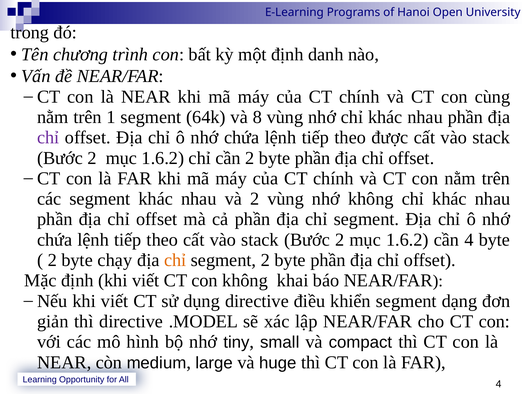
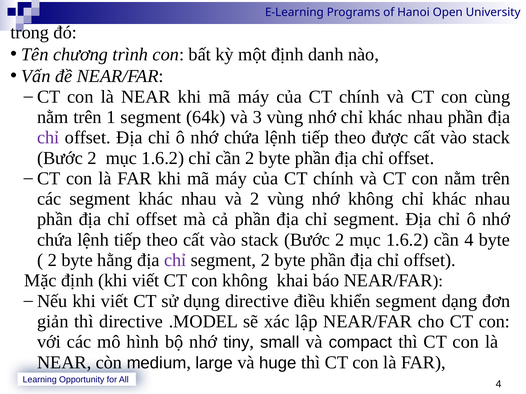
8: 8 -> 3
chạy: chạy -> hằng
chỉ at (175, 260) colour: orange -> purple
